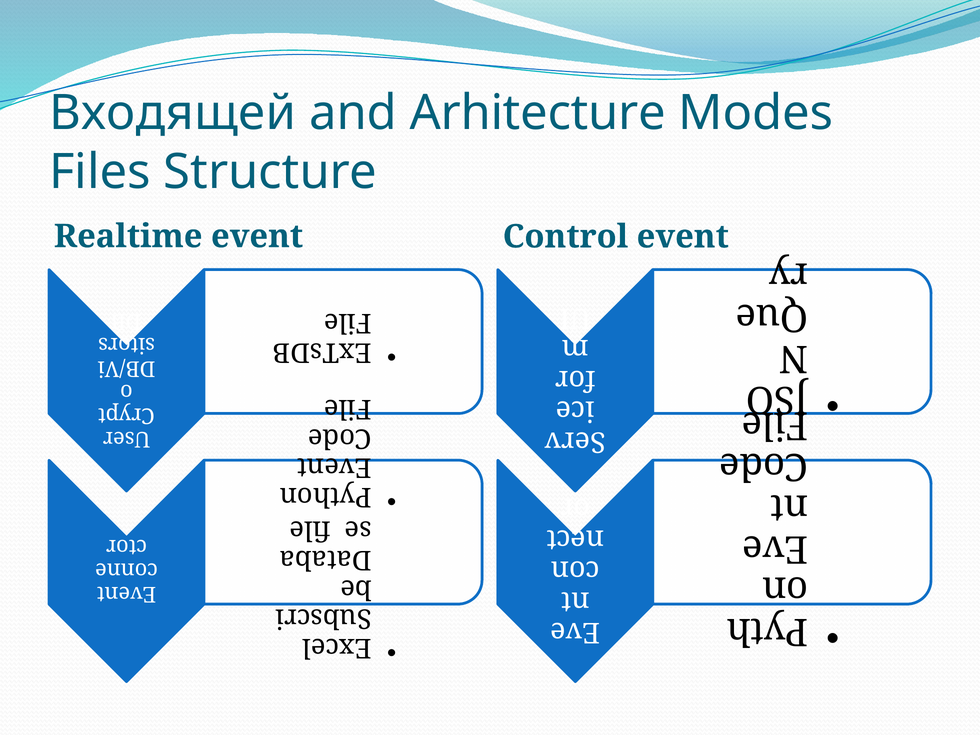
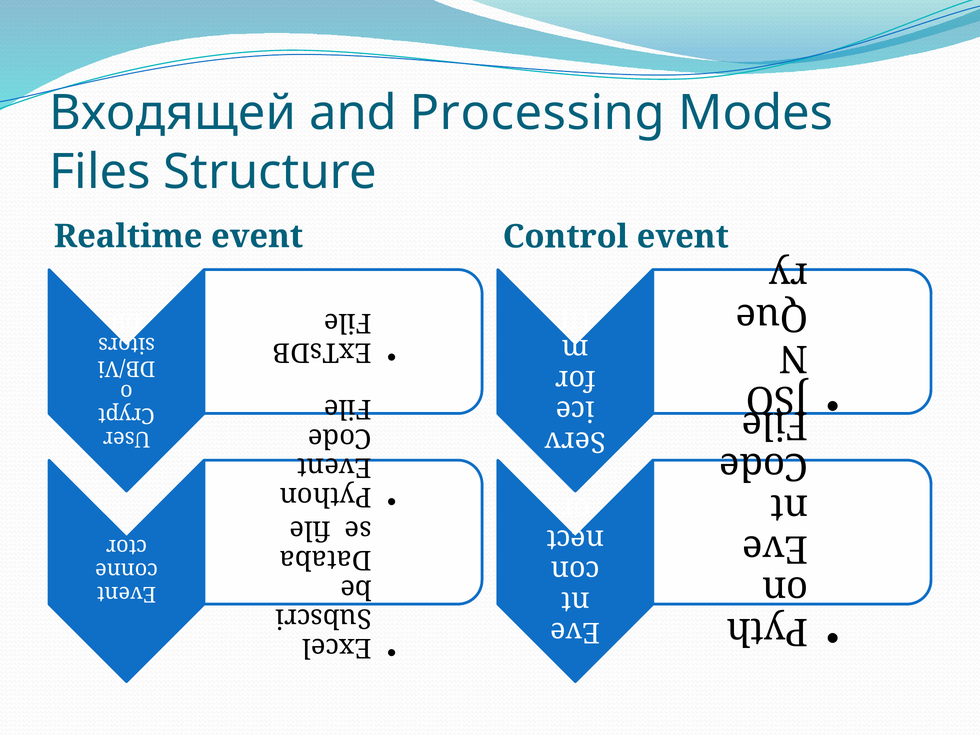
Arhitecture: Arhitecture -> Processing
